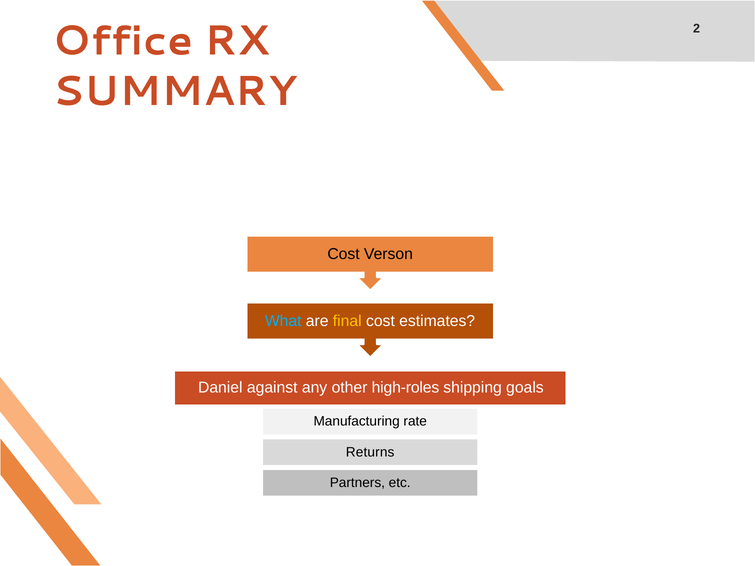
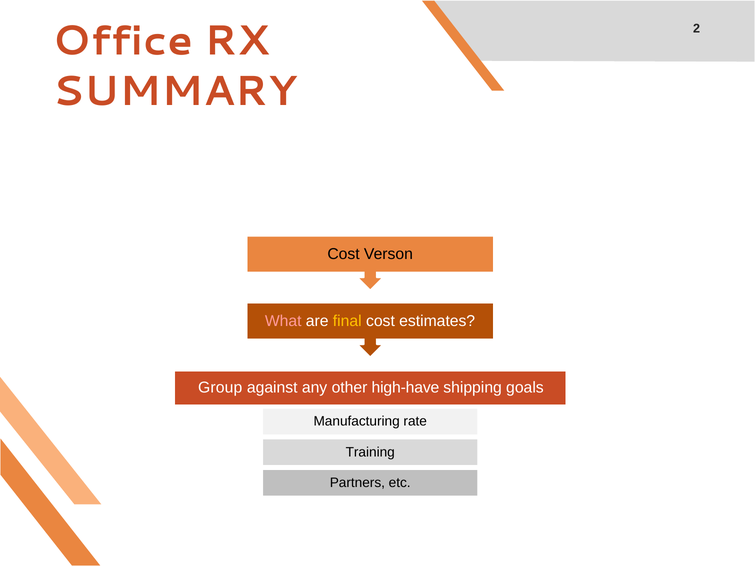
What colour: light blue -> pink
Daniel: Daniel -> Group
high-roles: high-roles -> high-have
Returns: Returns -> Training
